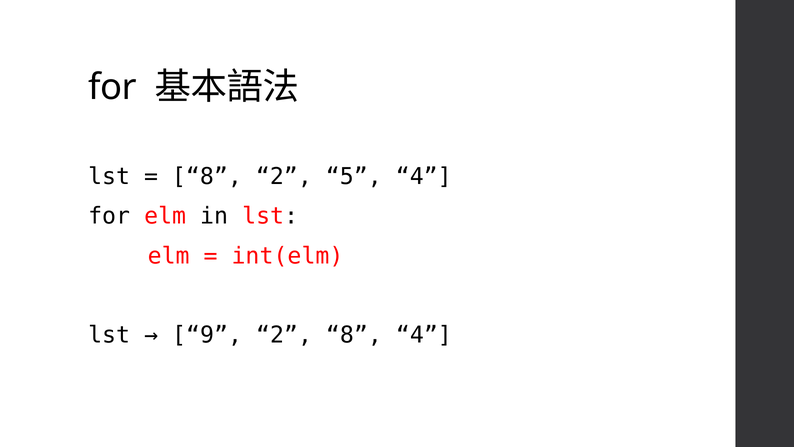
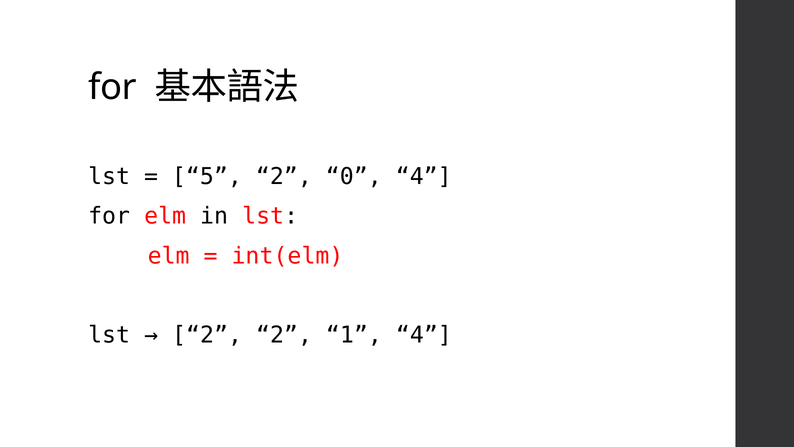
8 at (207, 176): 8 -> 5
5: 5 -> 0
9 at (207, 335): 9 -> 2
2 8: 8 -> 1
